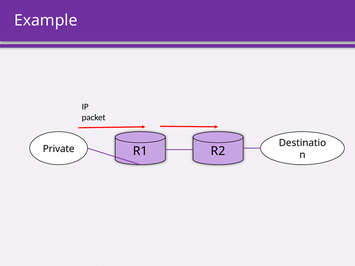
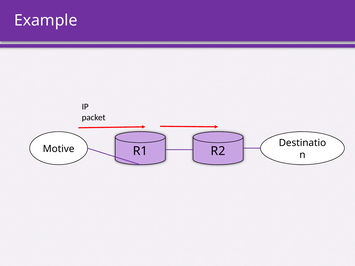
Private: Private -> Motive
